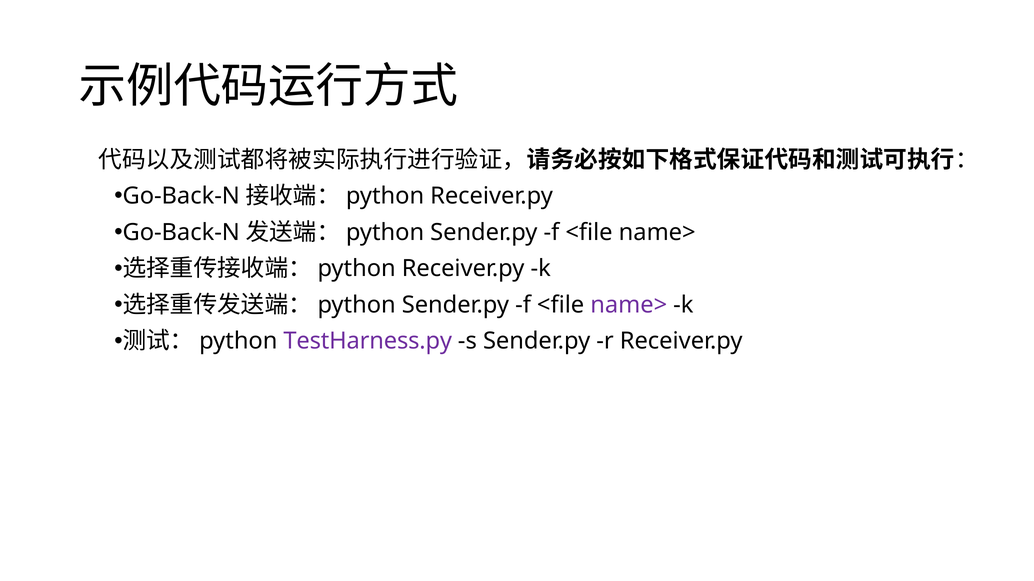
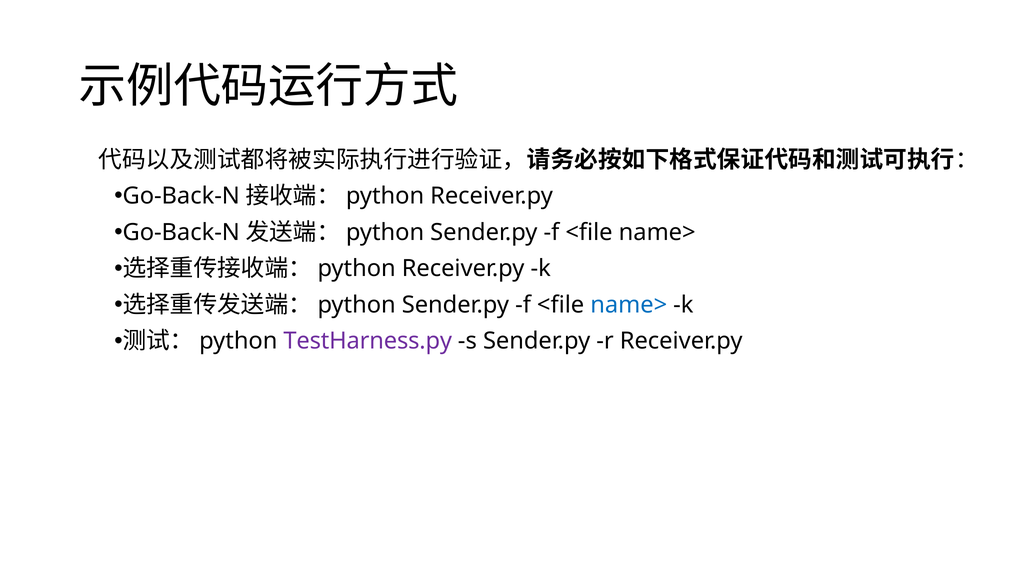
name> at (629, 305) colour: purple -> blue
